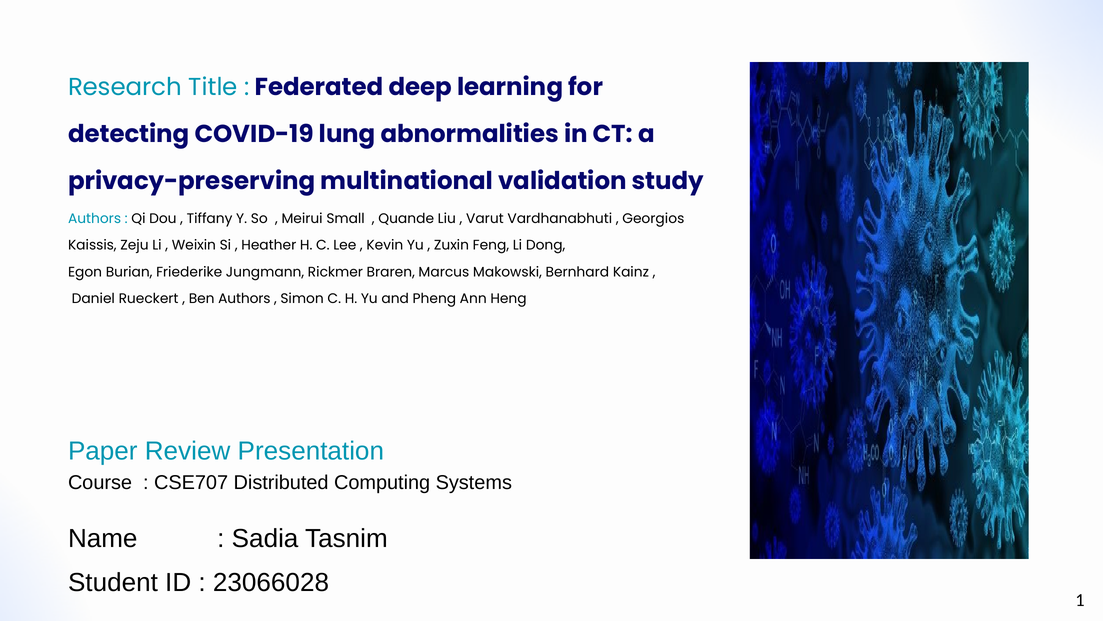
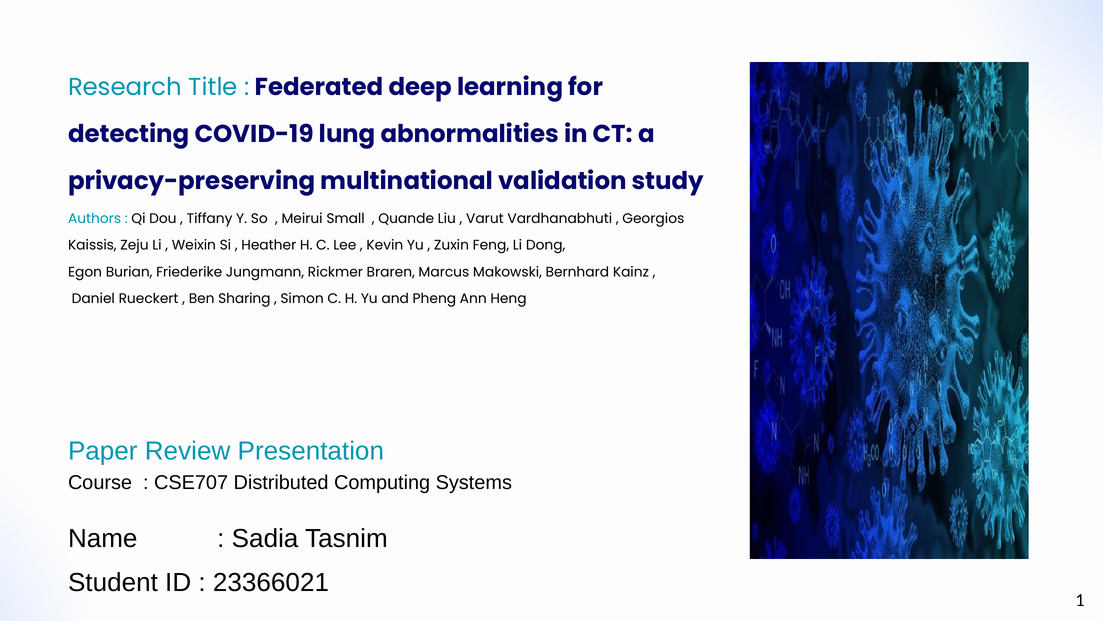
Ben Authors: Authors -> Sharing
23066028: 23066028 -> 23366021
